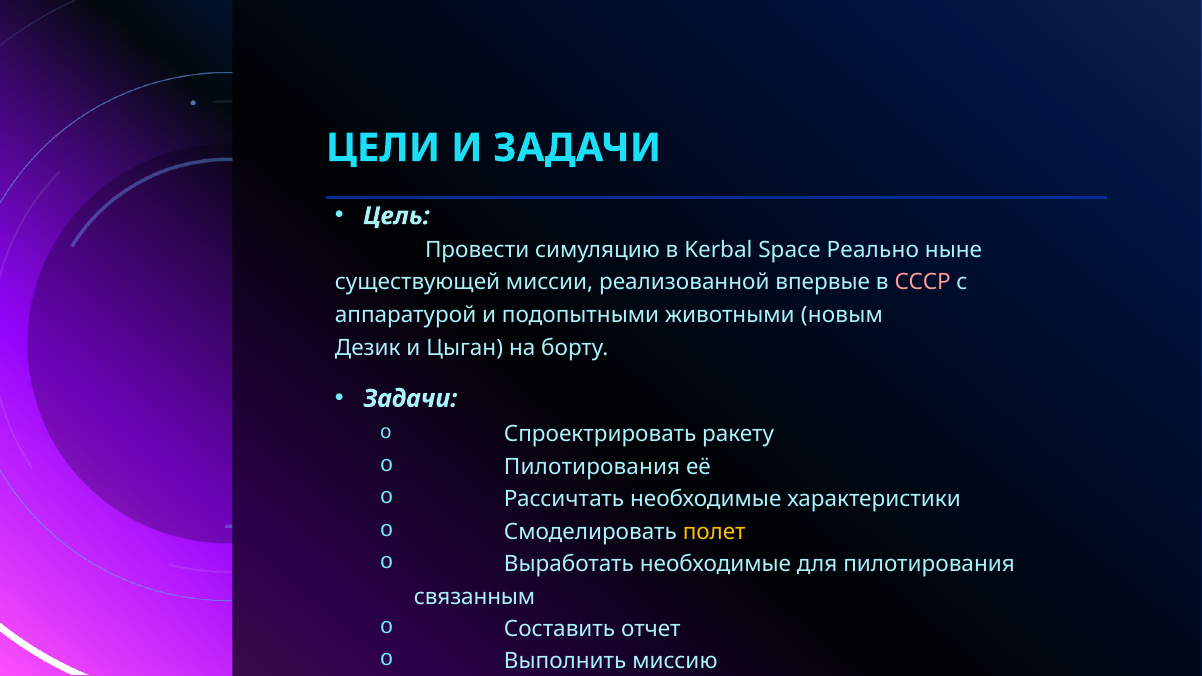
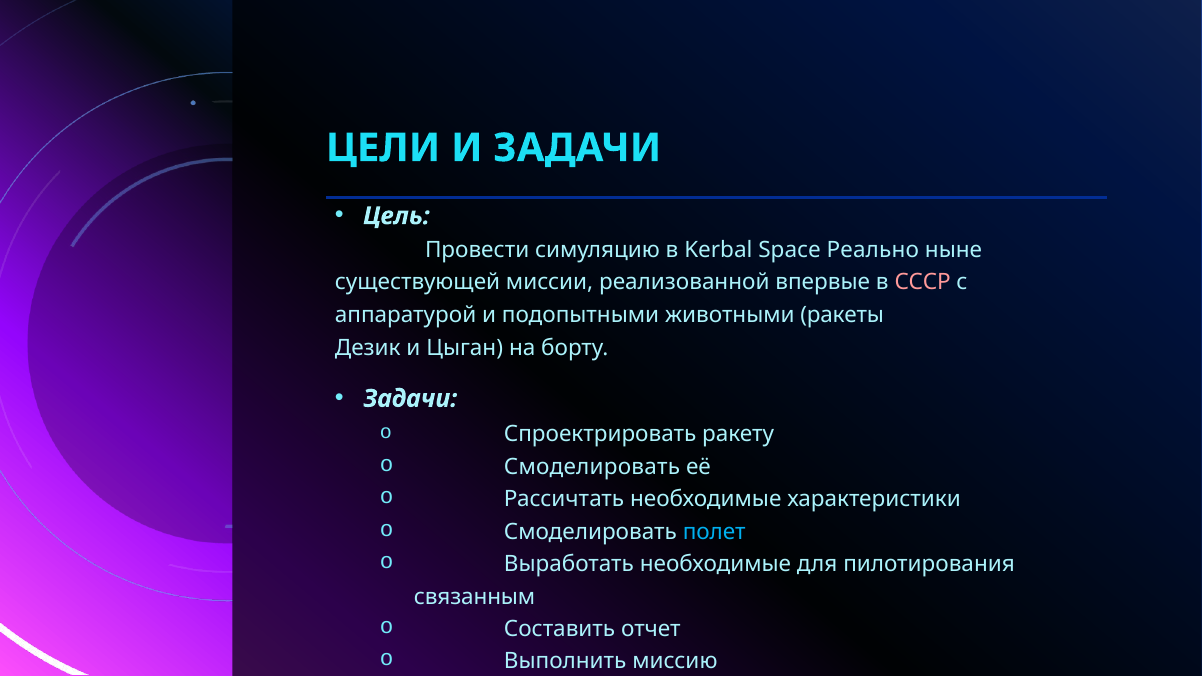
новым: новым -> ракеты
Пилотирования at (592, 467): Пилотирования -> Смоделировать
полет colour: yellow -> light blue
